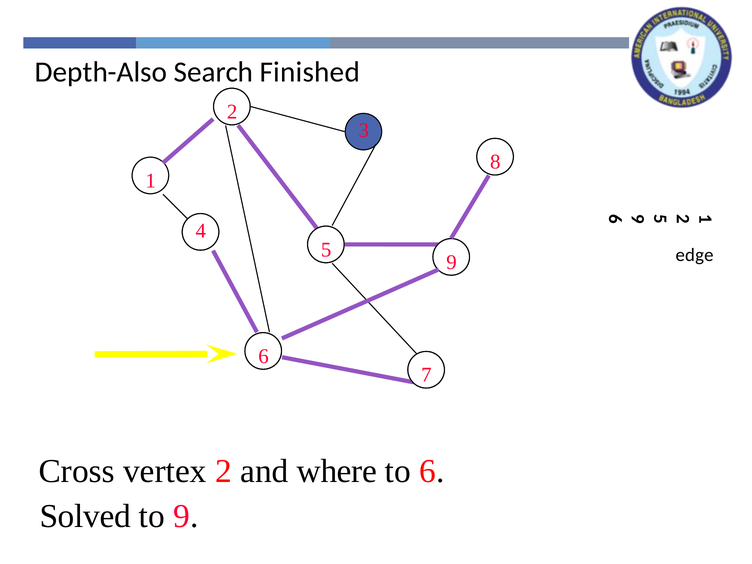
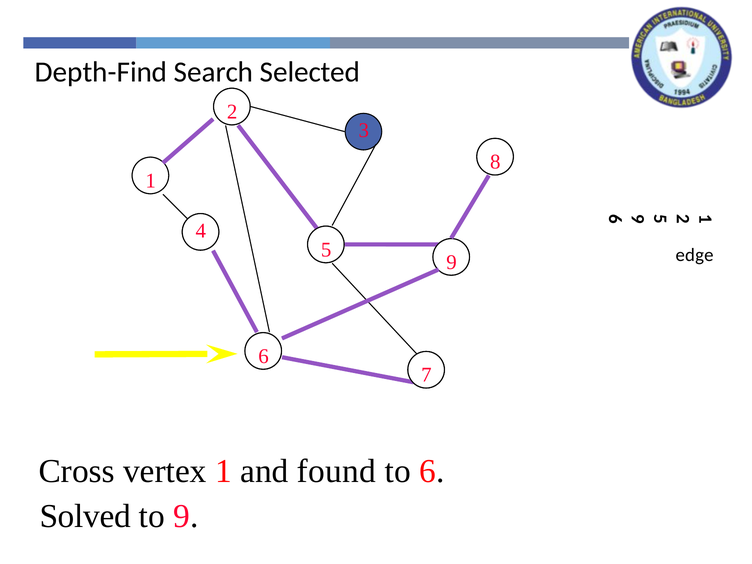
Depth-Also: Depth-Also -> Depth-Find
Finished: Finished -> Selected
vertex 2: 2 -> 1
where: where -> found
